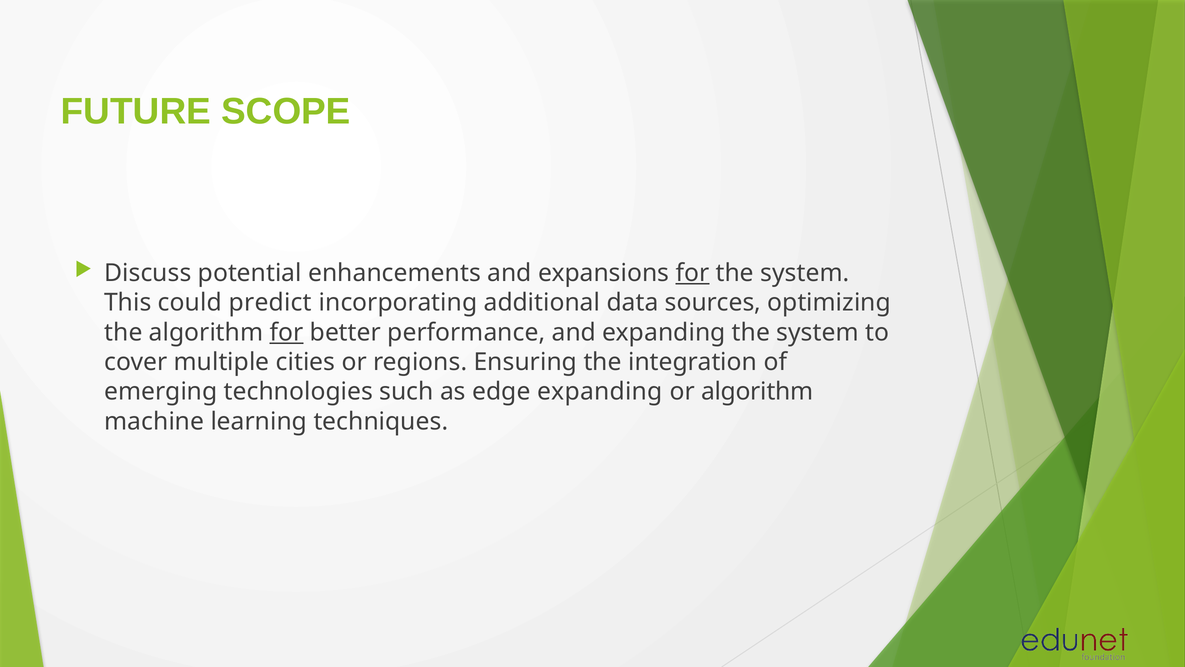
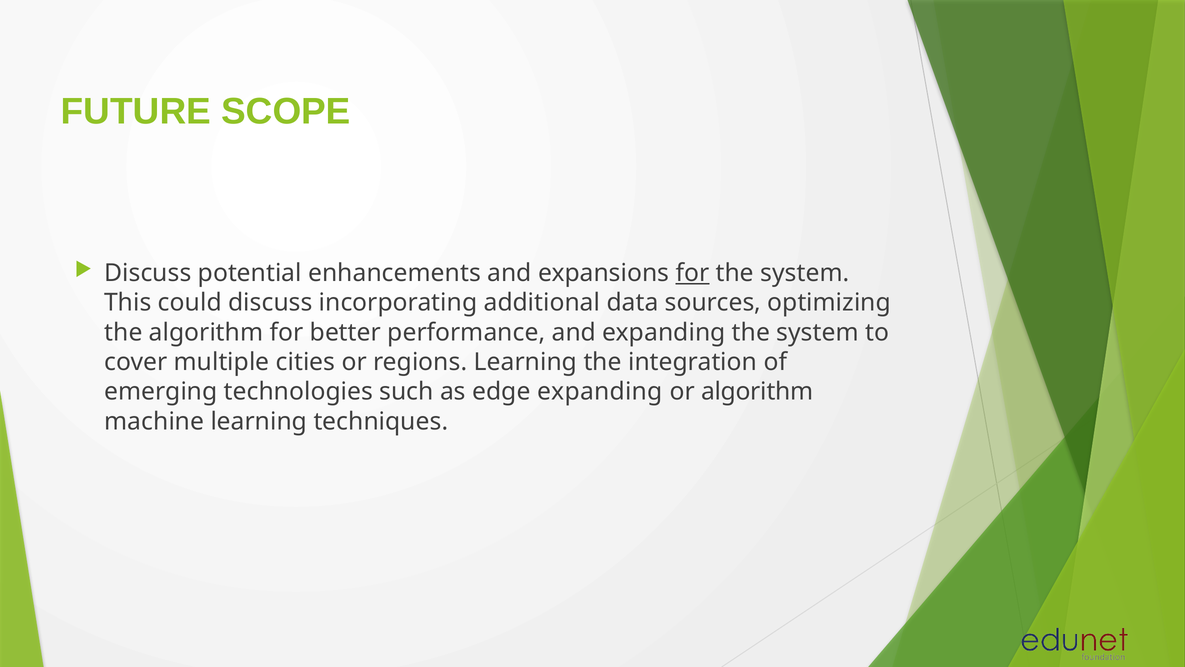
could predict: predict -> discuss
for at (287, 332) underline: present -> none
regions Ensuring: Ensuring -> Learning
